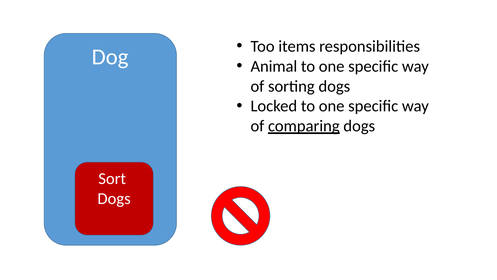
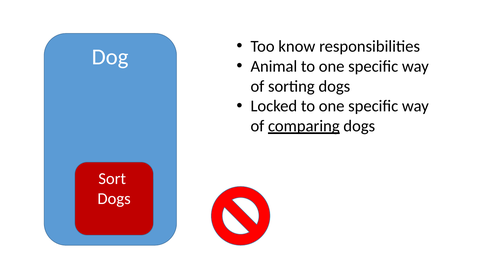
items: items -> know
